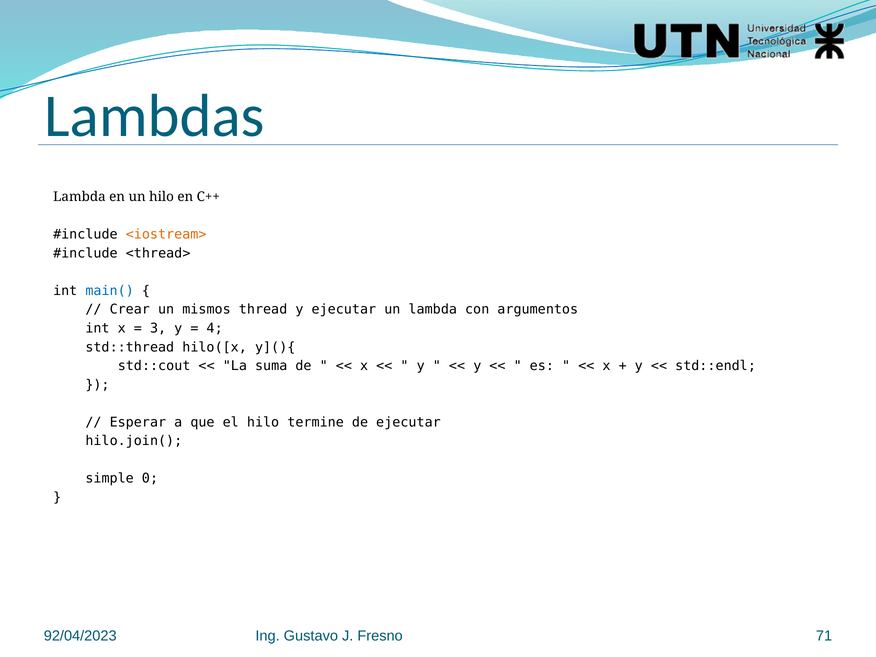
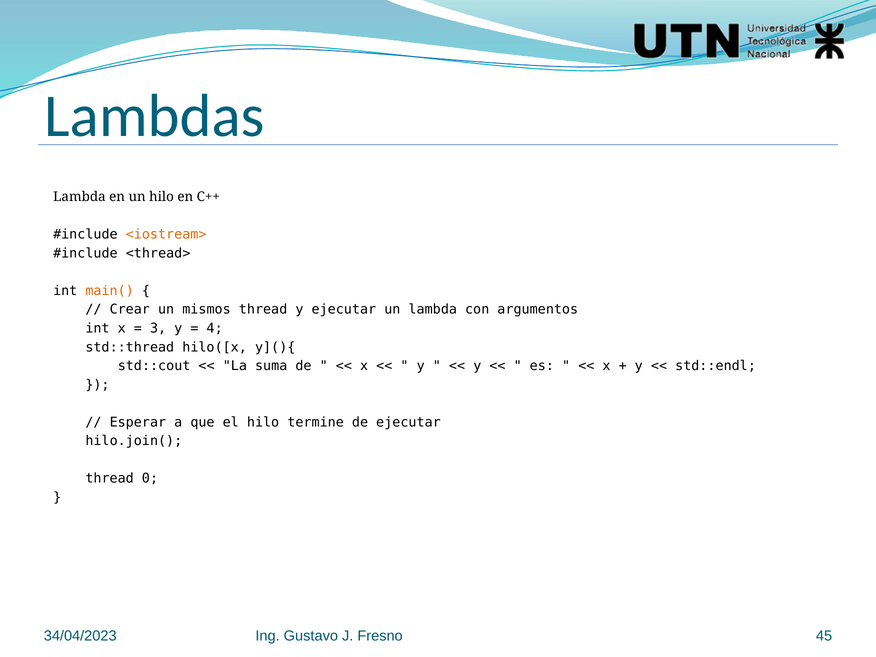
main( colour: blue -> orange
simple at (110, 478): simple -> thread
92/04/2023: 92/04/2023 -> 34/04/2023
71: 71 -> 45
